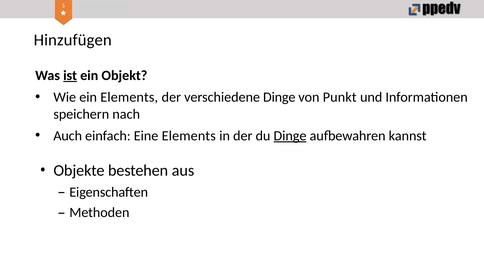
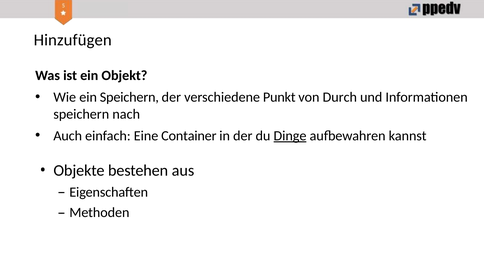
ist underline: present -> none
ein Elements: Elements -> Speichern
verschiedene Dinge: Dinge -> Punkt
Punkt: Punkt -> Durch
Eine Elements: Elements -> Container
